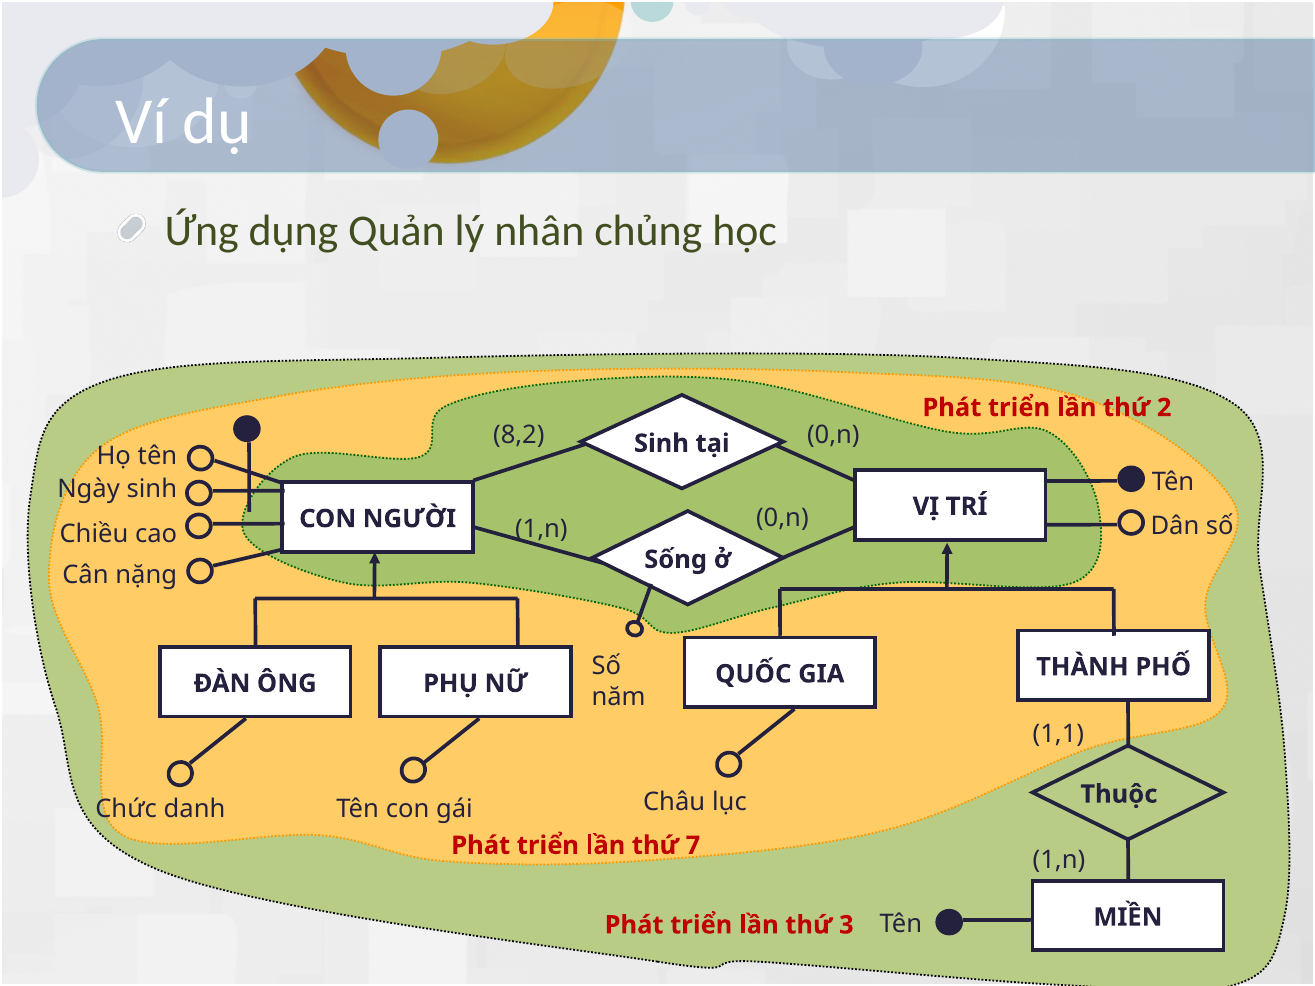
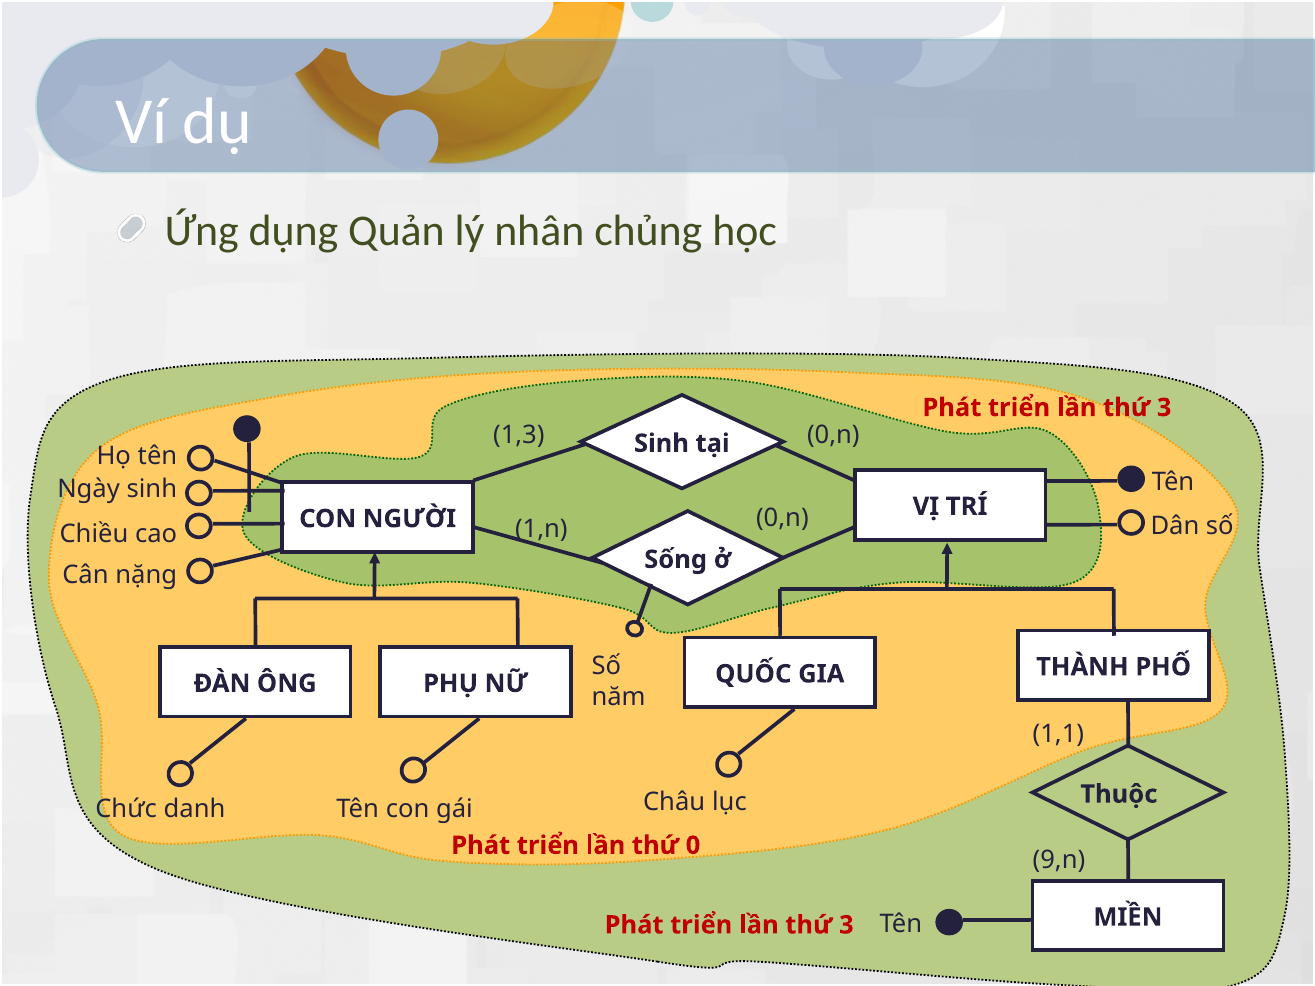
2 at (1164, 408): 2 -> 3
8,2: 8,2 -> 1,3
7: 7 -> 0
1,n at (1059, 861): 1,n -> 9,n
